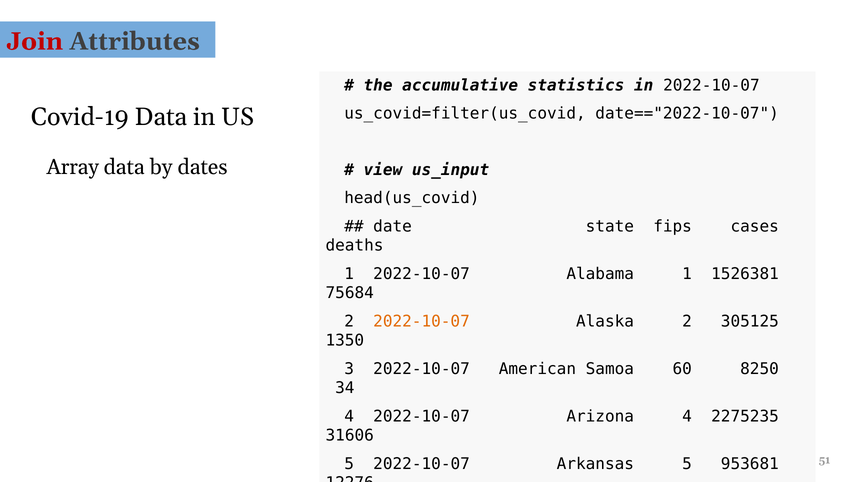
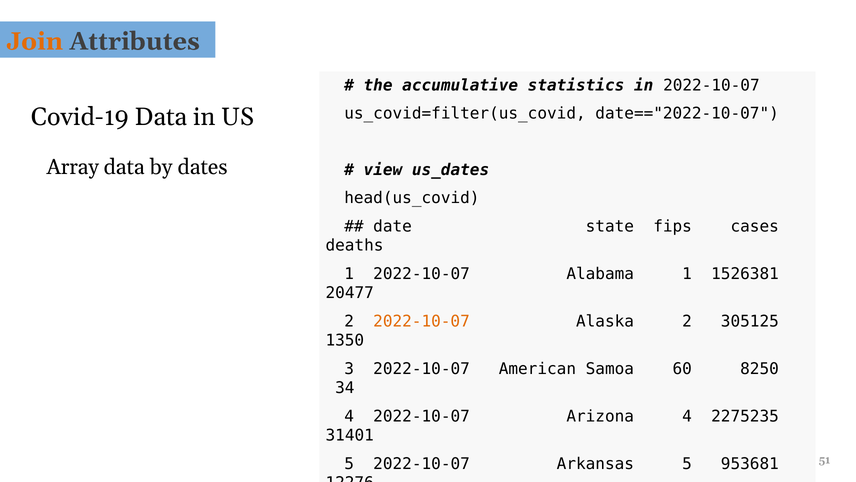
Join colour: red -> orange
us_input: us_input -> us_dates
75684: 75684 -> 20477
31606: 31606 -> 31401
